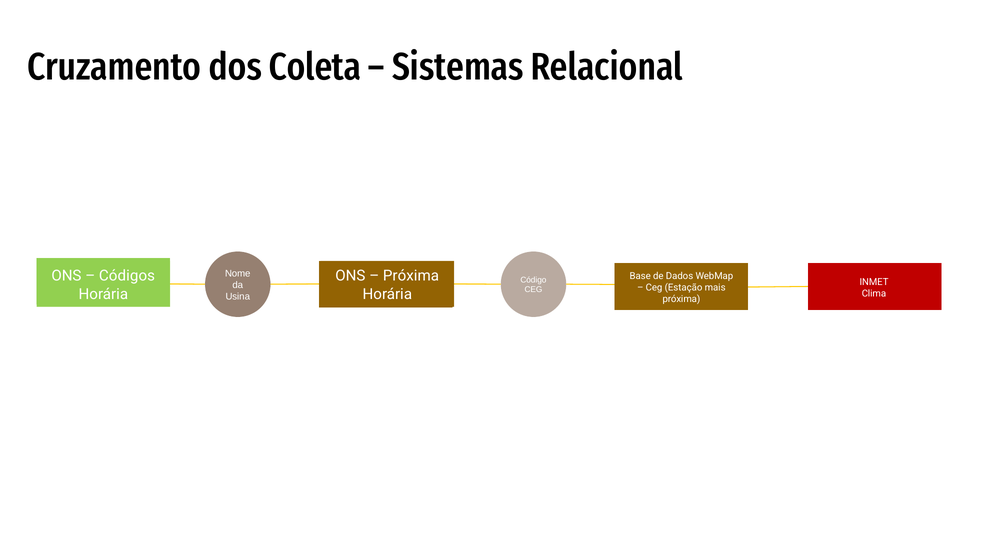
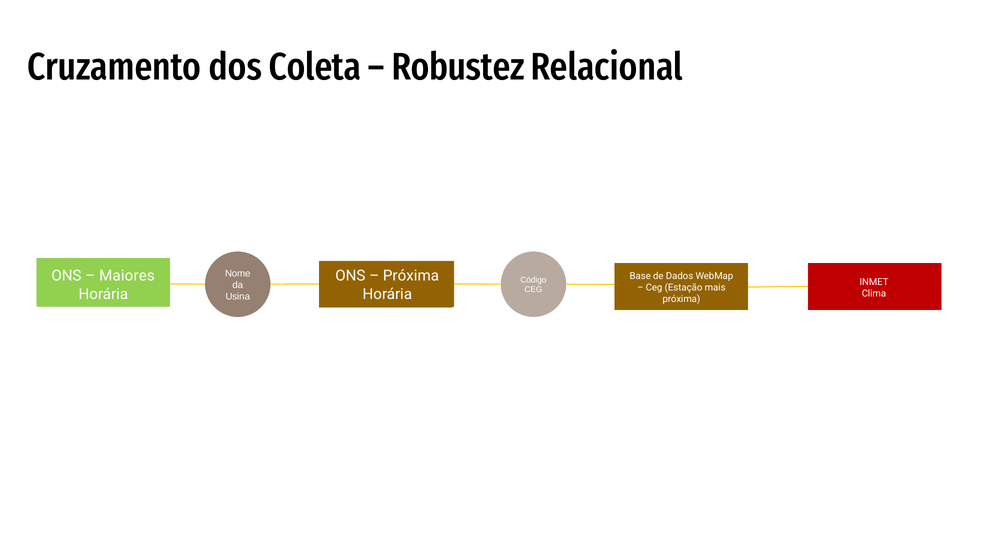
Sistemas: Sistemas -> Robustez
Códigos: Códigos -> Maiores
